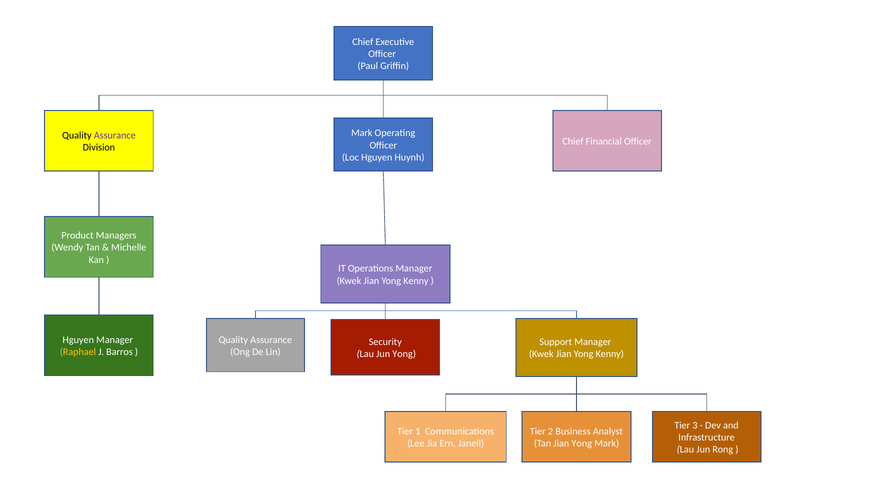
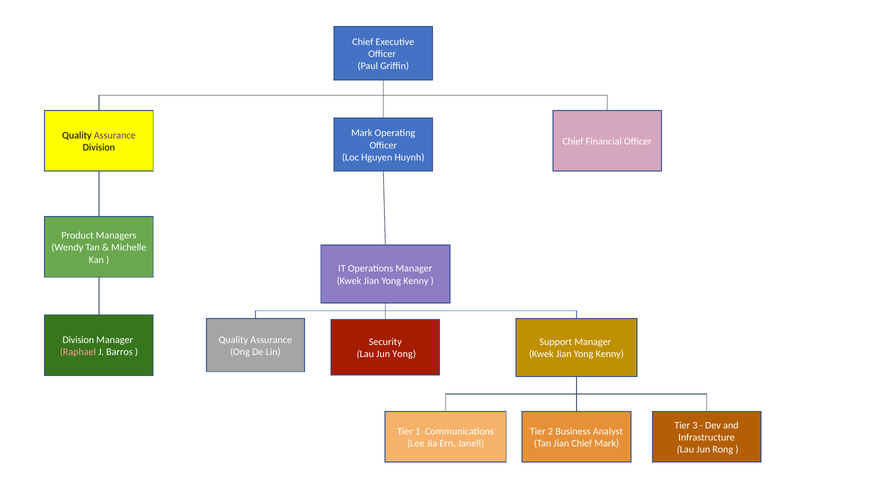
Hguyen at (78, 340): Hguyen -> Division
Raphael colour: yellow -> pink
Tan Jian Yong: Yong -> Chief
